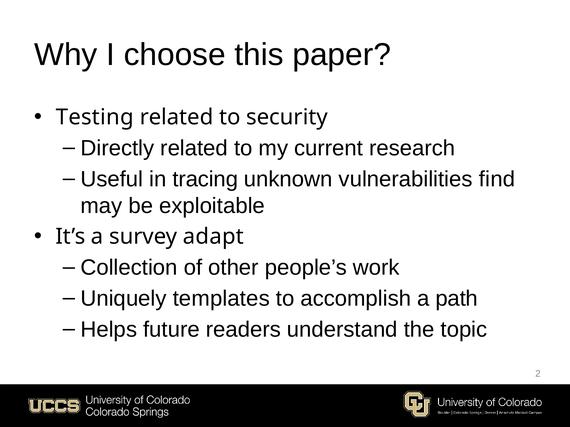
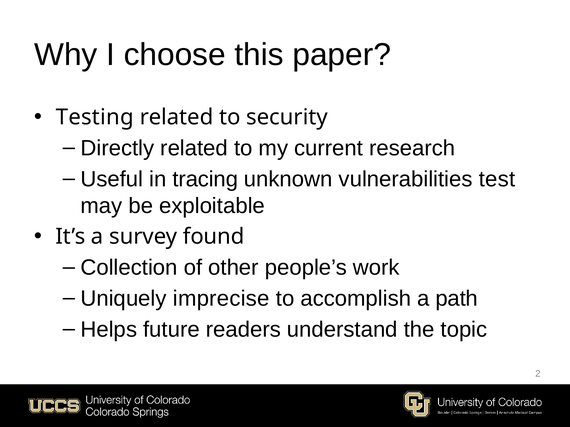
find: find -> test
adapt: adapt -> found
templates: templates -> imprecise
